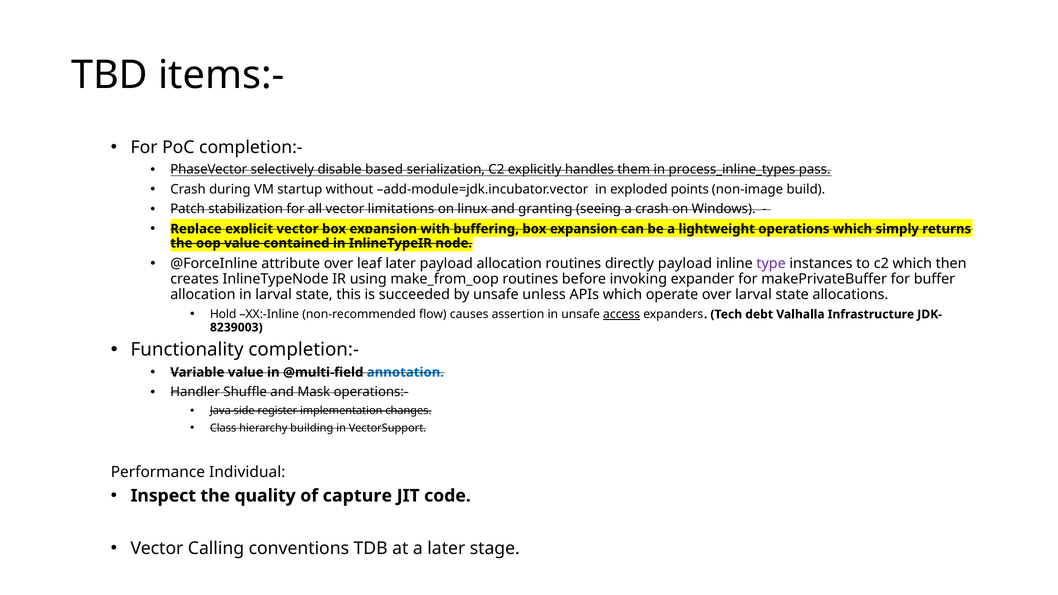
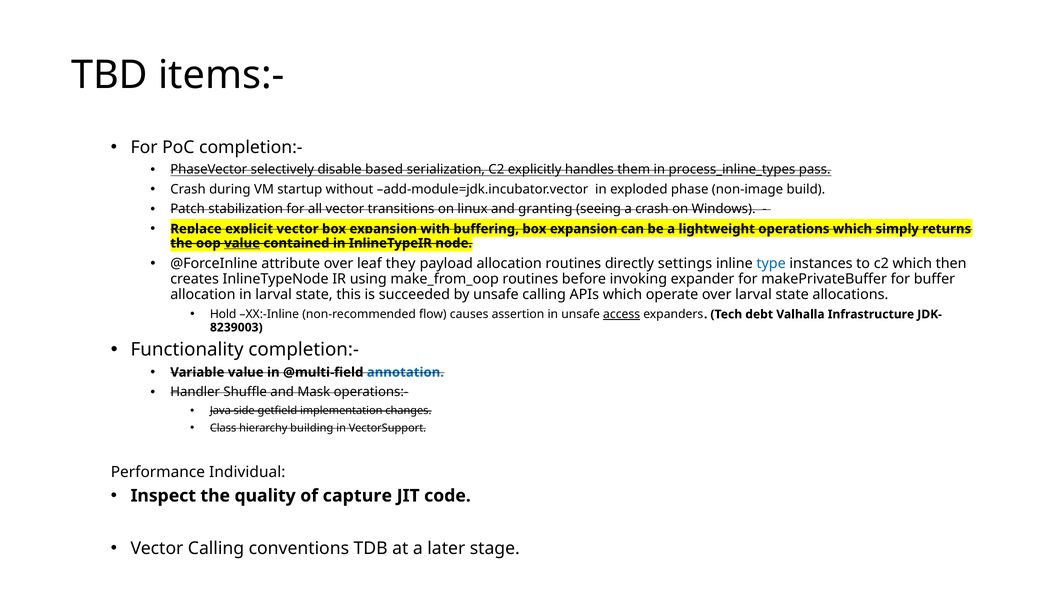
points: points -> phase
limitations: limitations -> transitions
value at (242, 243) underline: none -> present
leaf later: later -> they
directly payload: payload -> settings
type colour: purple -> blue
unsafe unless: unless -> calling
register: register -> getfield
